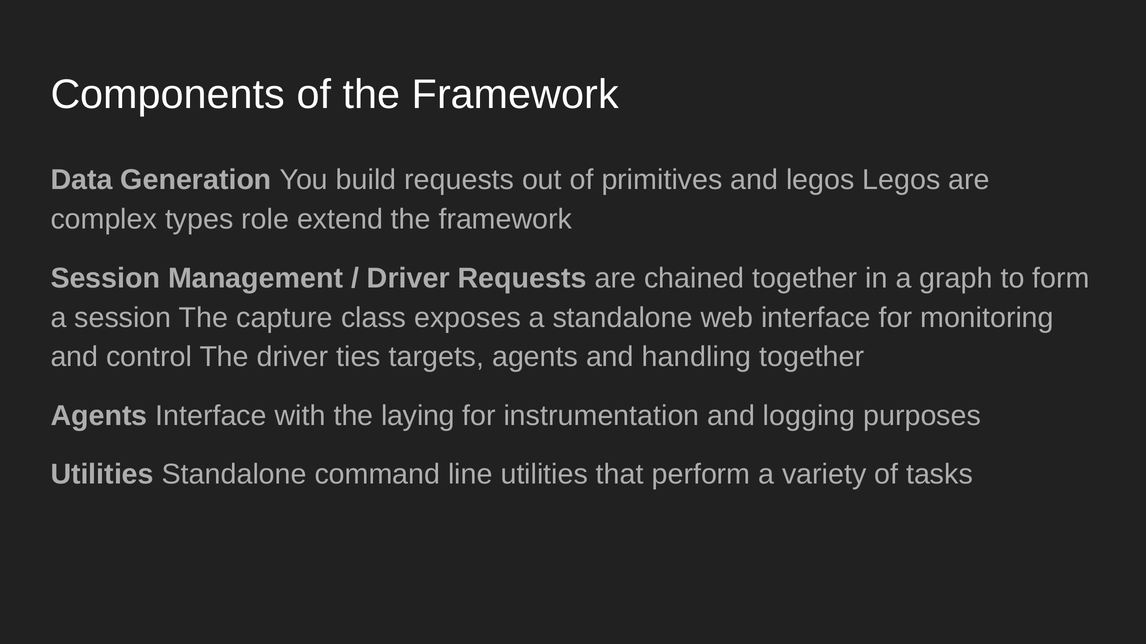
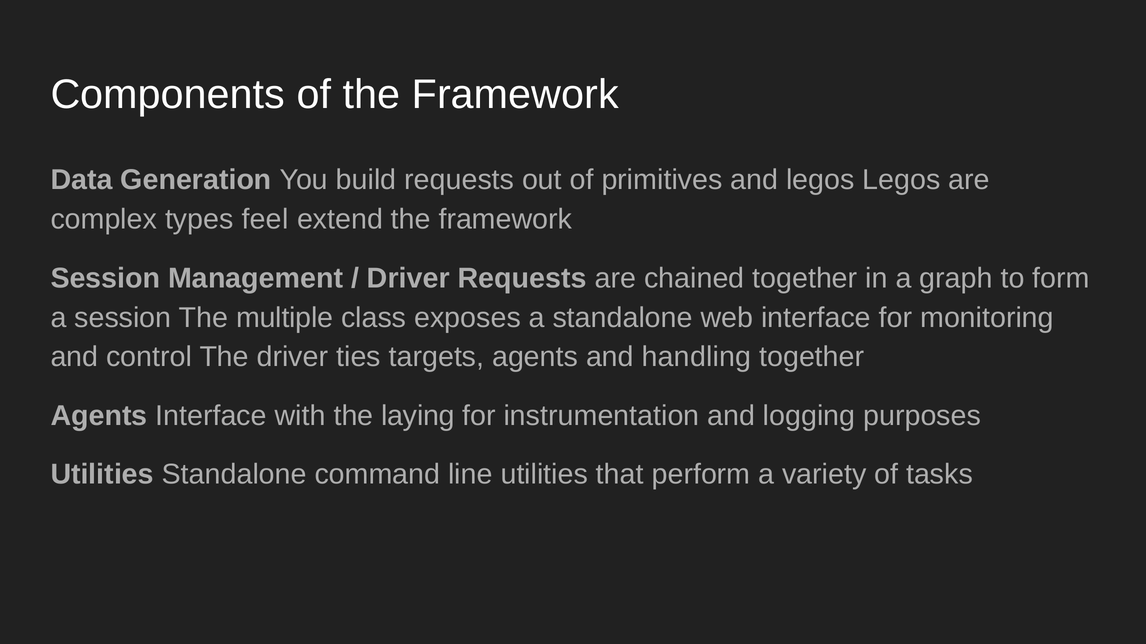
role: role -> feel
capture: capture -> multiple
